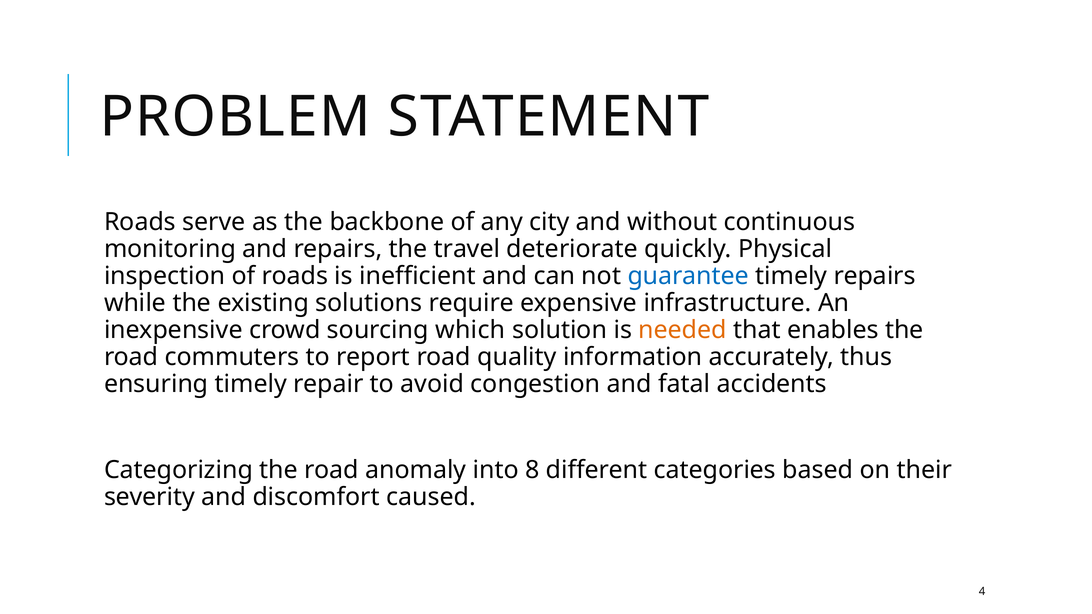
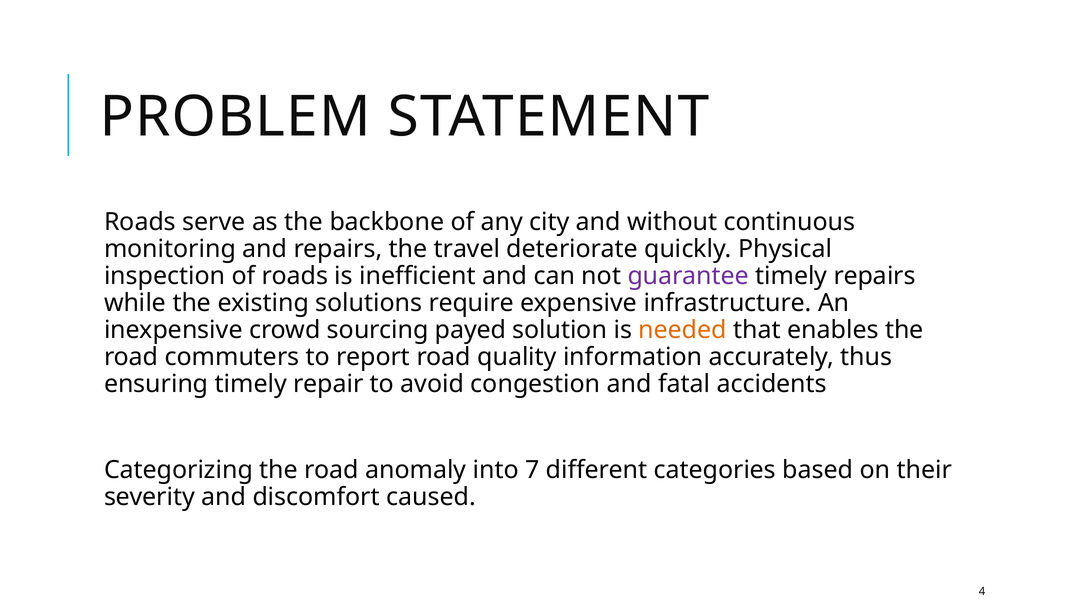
guarantee colour: blue -> purple
which: which -> payed
8: 8 -> 7
